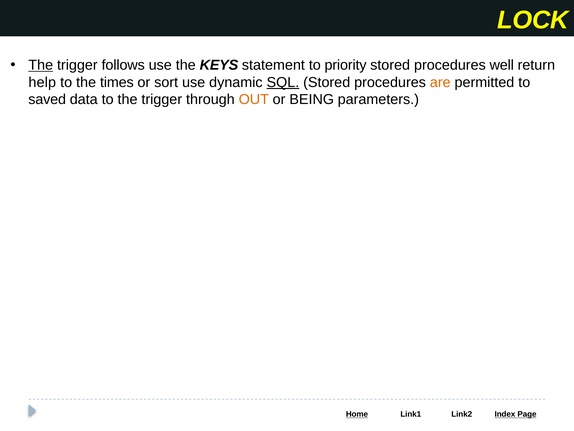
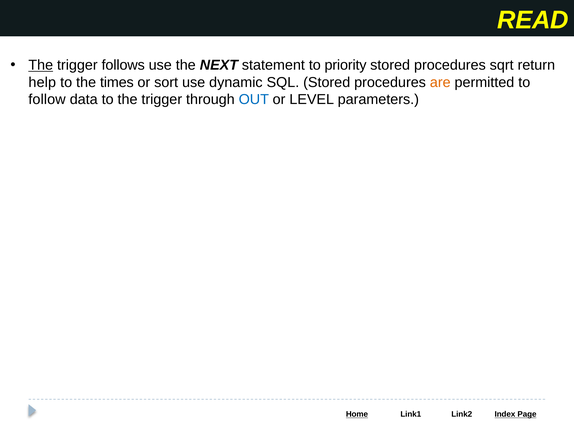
LOCK: LOCK -> READ
KEYS: KEYS -> NEXT
well: well -> sqrt
SQL underline: present -> none
saved: saved -> follow
OUT colour: orange -> blue
BEING: BEING -> LEVEL
